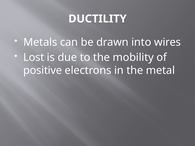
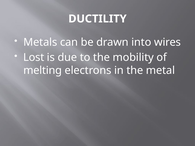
positive: positive -> melting
